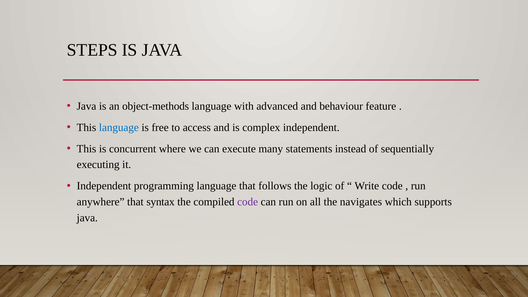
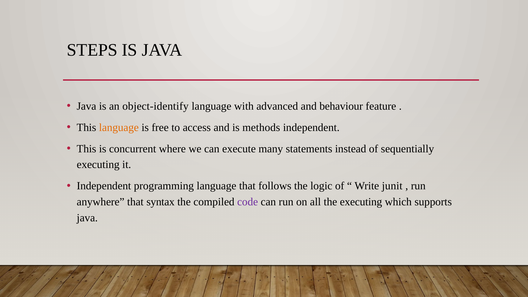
object-methods: object-methods -> object-identify
language at (119, 127) colour: blue -> orange
complex: complex -> methods
Write code: code -> junit
the navigates: navigates -> executing
